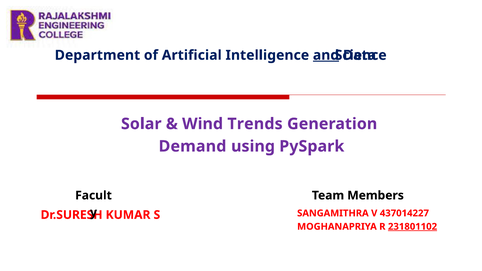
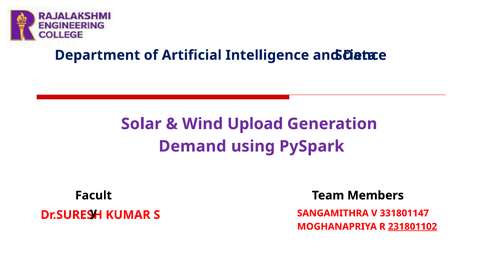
and underline: present -> none
Trends: Trends -> Upload
437014227: 437014227 -> 331801147
